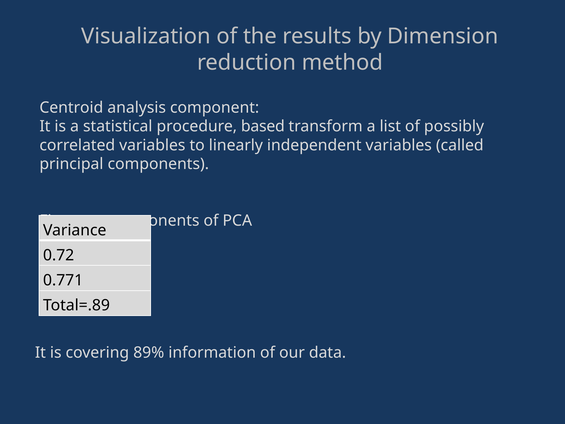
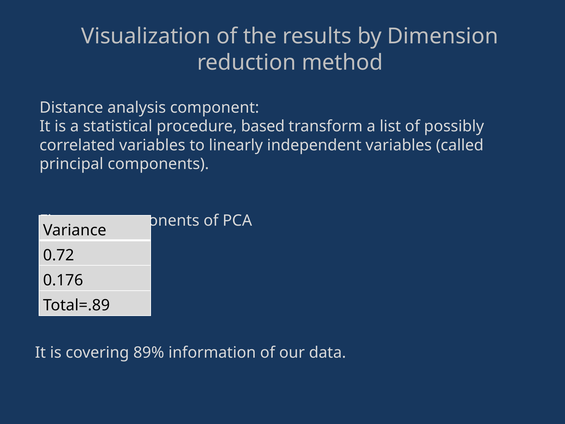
Centroid: Centroid -> Distance
0.771: 0.771 -> 0.176
